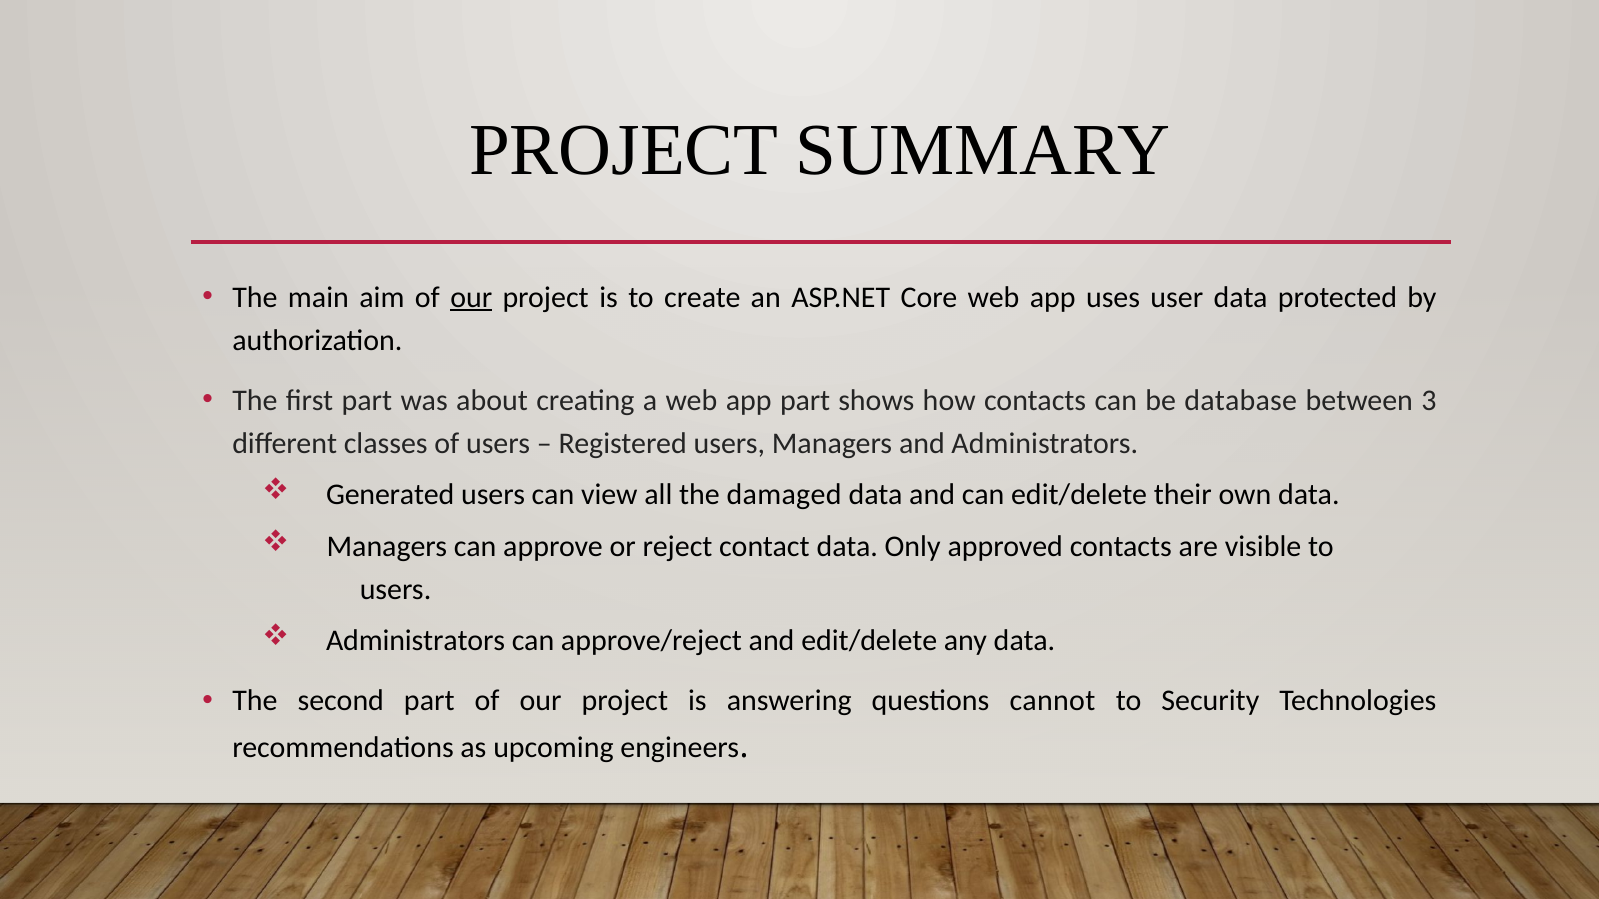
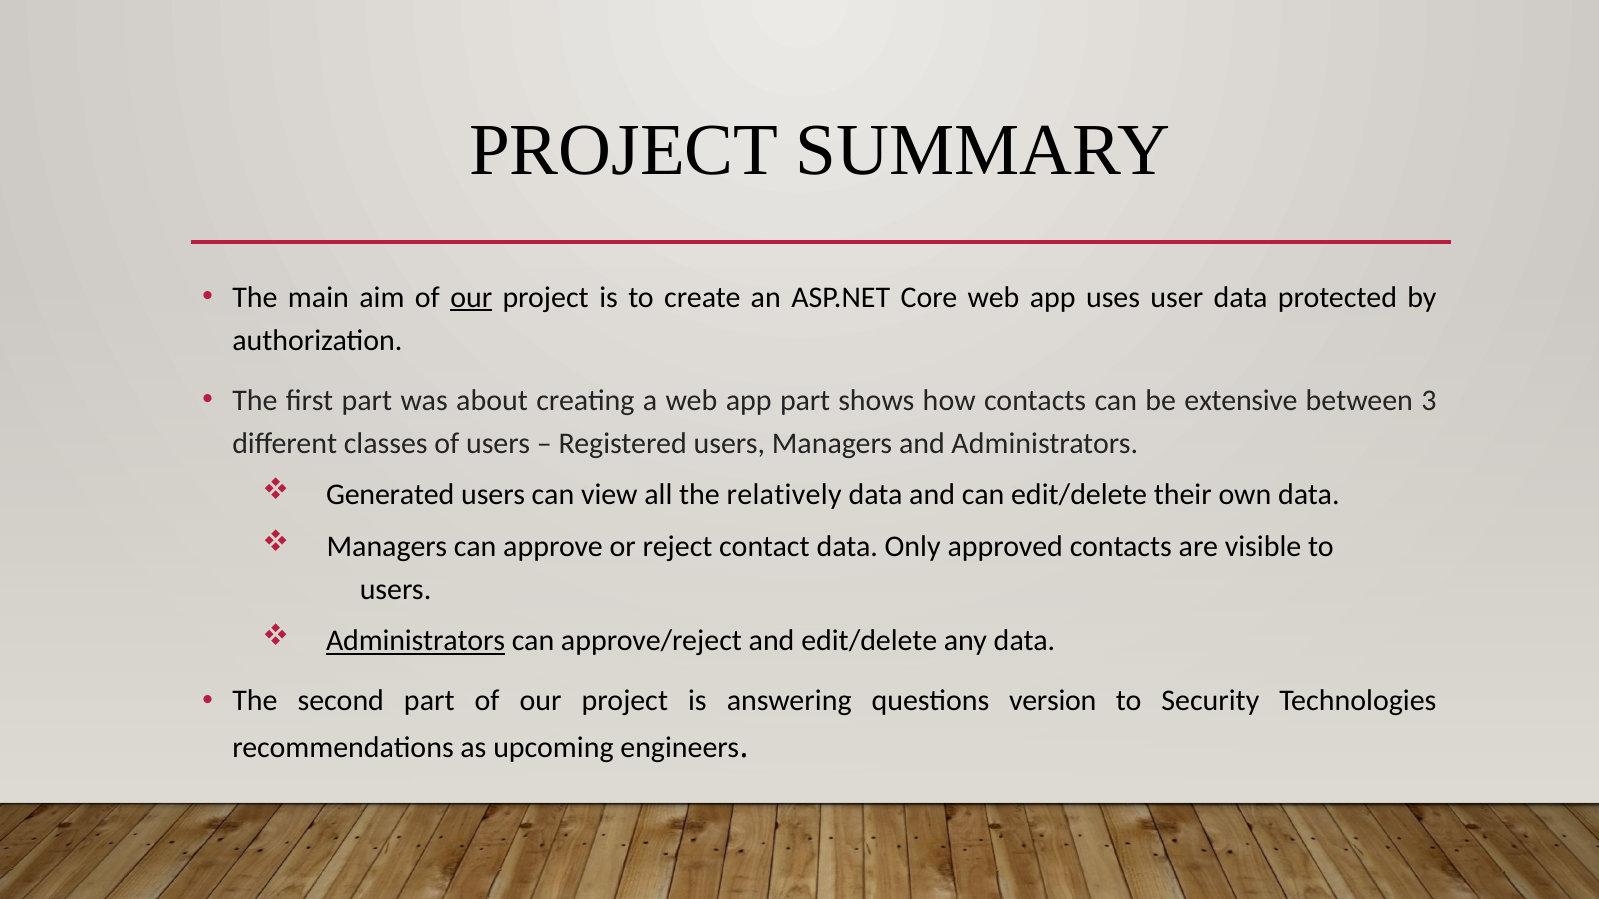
database: database -> extensive
damaged: damaged -> relatively
Administrators at (416, 641) underline: none -> present
cannot: cannot -> version
